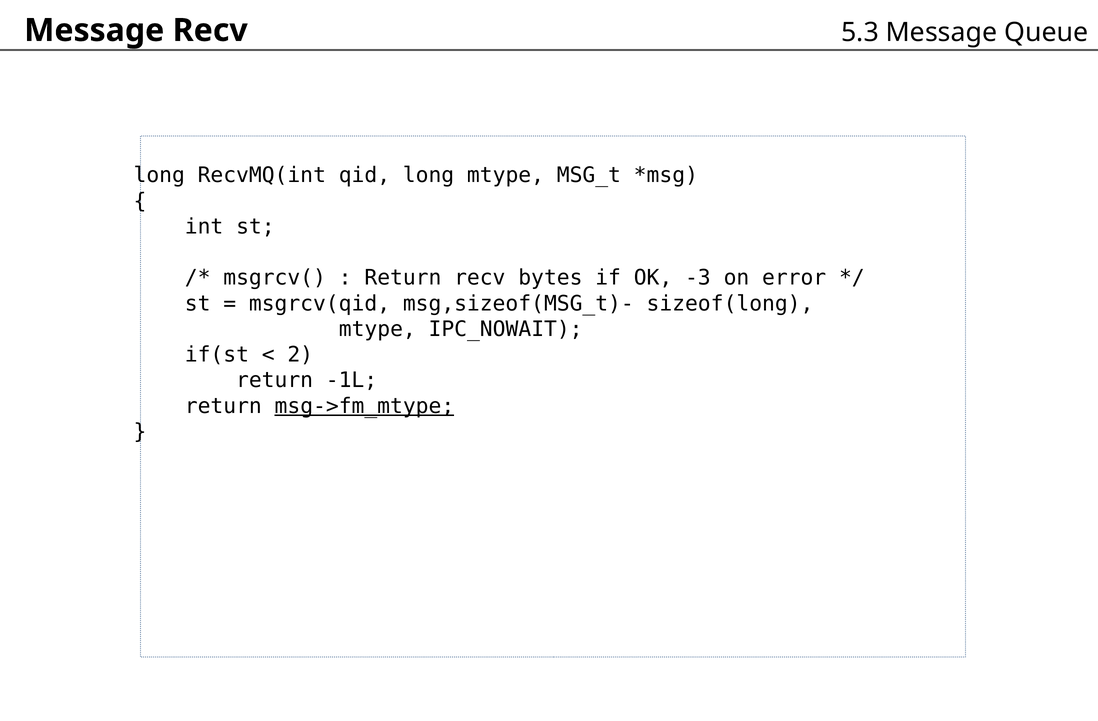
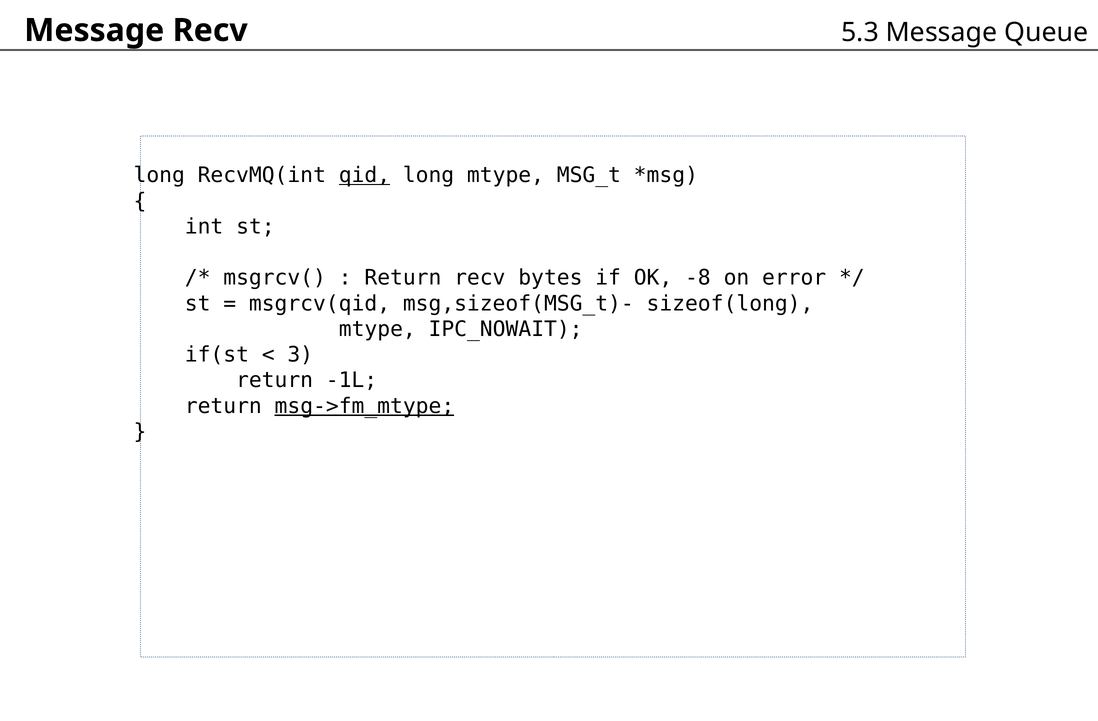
qid underline: none -> present
-3: -3 -> -8
2: 2 -> 3
